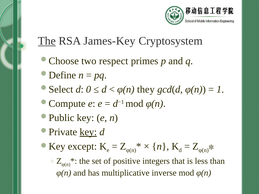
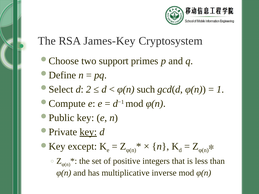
The at (47, 41) underline: present -> none
respect: respect -> support
0: 0 -> 2
they: they -> such
